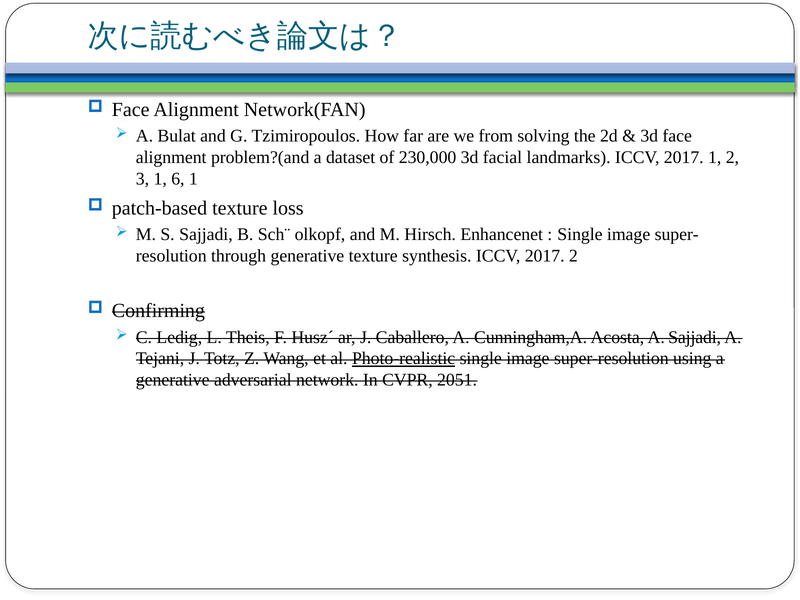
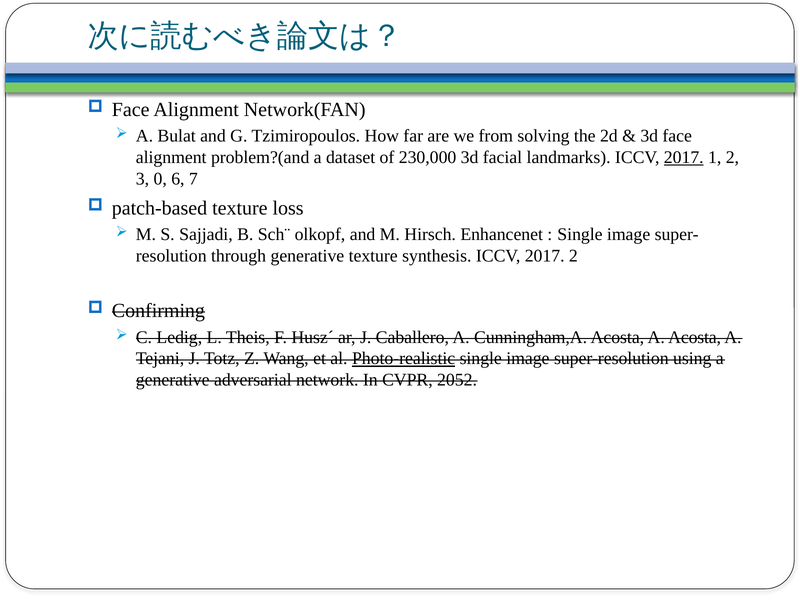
2017 at (684, 157) underline: none -> present
3 1: 1 -> 0
6 1: 1 -> 7
A Sajjadi: Sajjadi -> Acosta
2051: 2051 -> 2052
